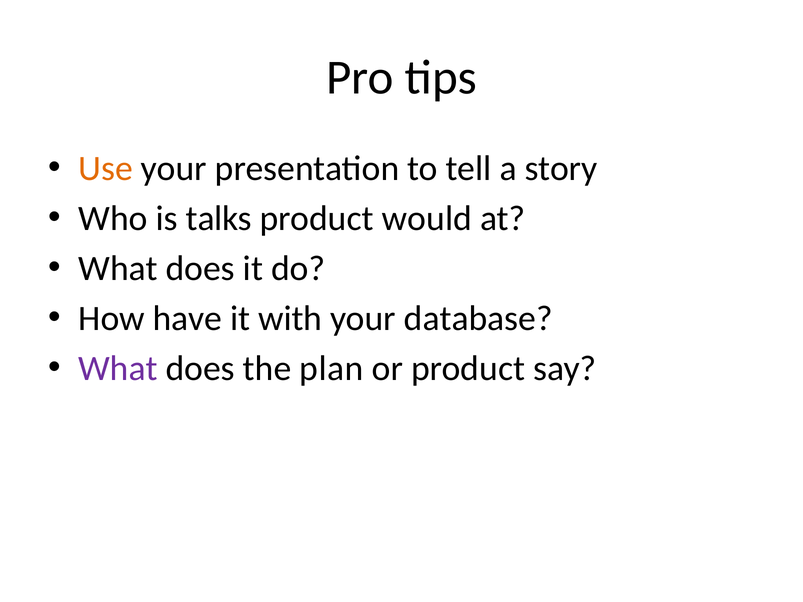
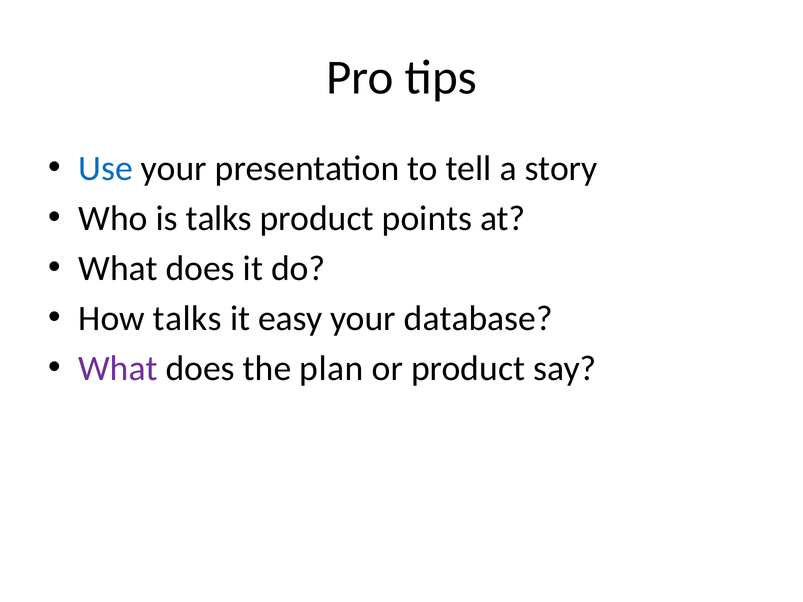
Use colour: orange -> blue
would: would -> points
How have: have -> talks
with: with -> easy
